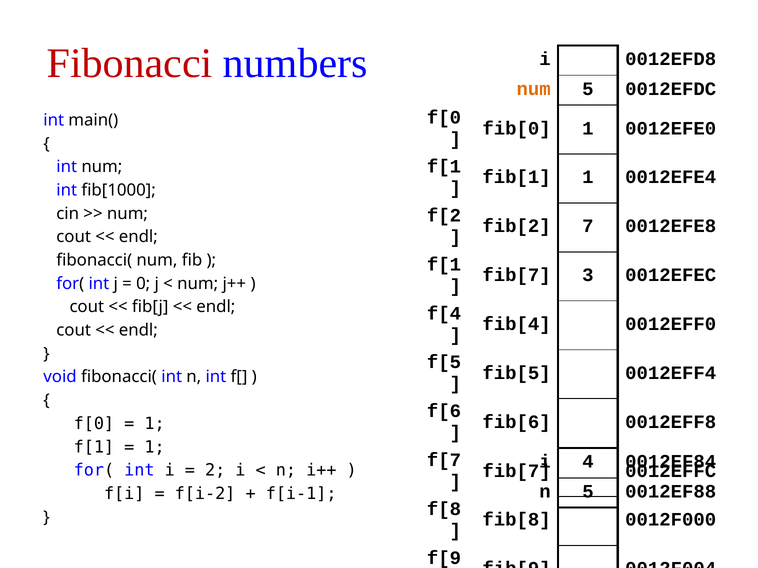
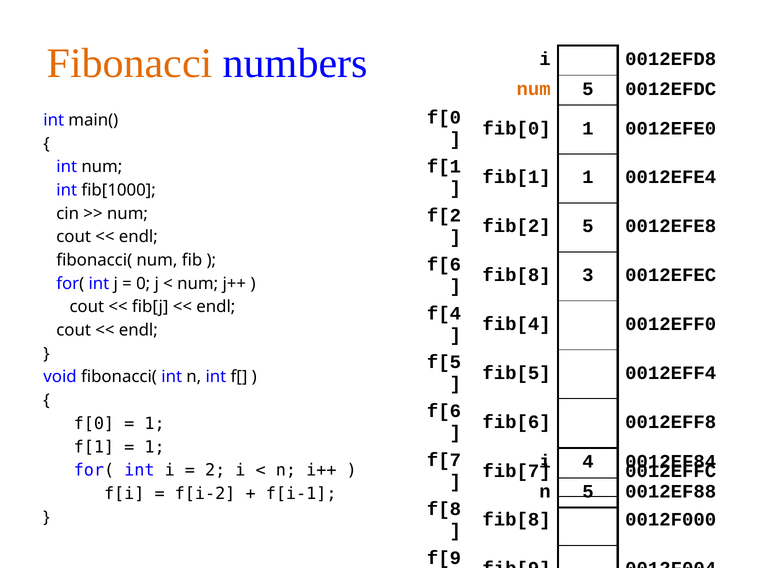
Fibonacci colour: red -> orange
fib[2 7: 7 -> 5
f[1 at (444, 265): f[1 -> f[6
fib[7 at (517, 275): fib[7 -> fib[8
